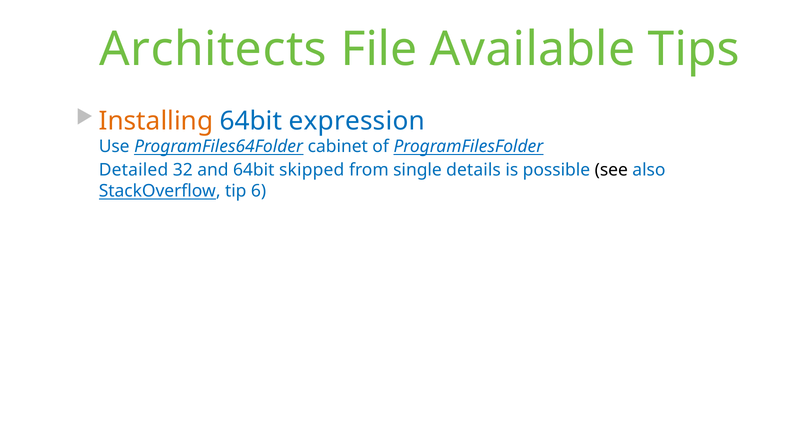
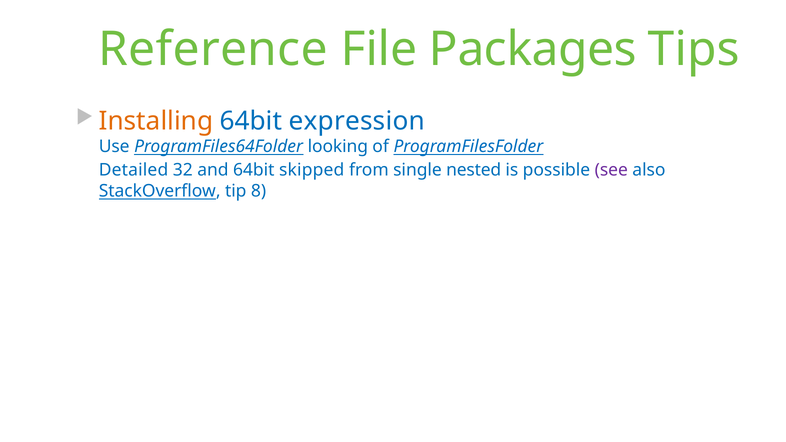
Architects: Architects -> Reference
Available: Available -> Packages
cabinet: cabinet -> looking
details: details -> nested
see colour: black -> purple
6: 6 -> 8
